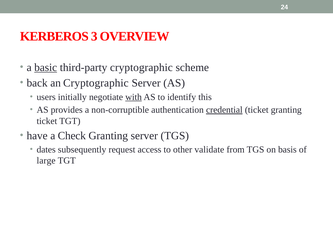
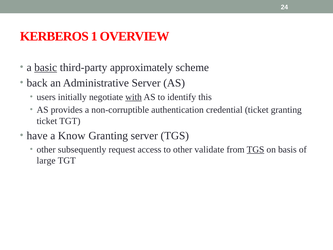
3: 3 -> 1
third-party cryptographic: cryptographic -> approximately
an Cryptographic: Cryptographic -> Administrative
credential underline: present -> none
Check: Check -> Know
dates at (46, 149): dates -> other
TGS at (255, 149) underline: none -> present
